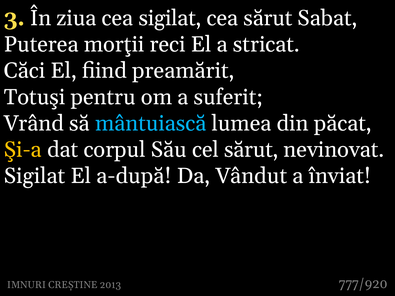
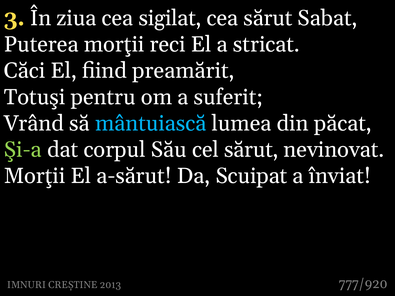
Şi-a colour: yellow -> light green
Sigilat at (35, 176): Sigilat -> Morţii
a-după: a-după -> a-sărut
Vândut: Vândut -> Scuipat
